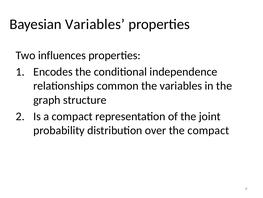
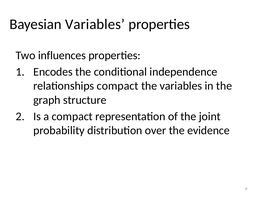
relationships common: common -> compact
the compact: compact -> evidence
